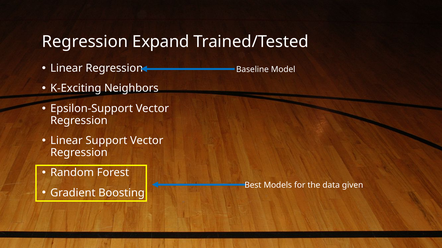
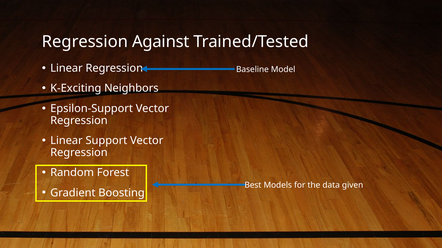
Expand: Expand -> Against
